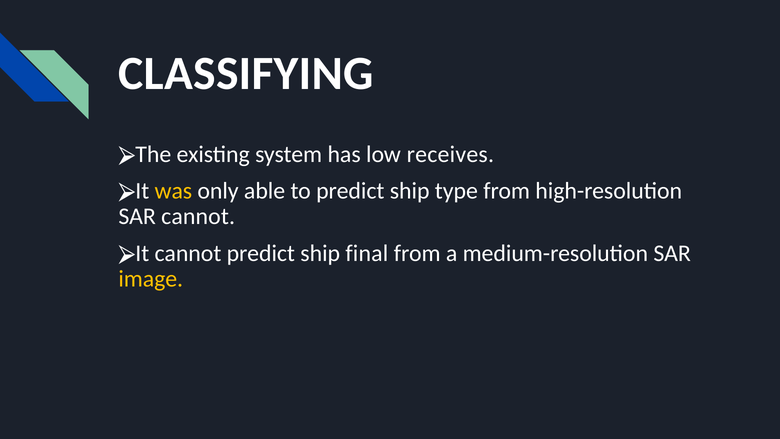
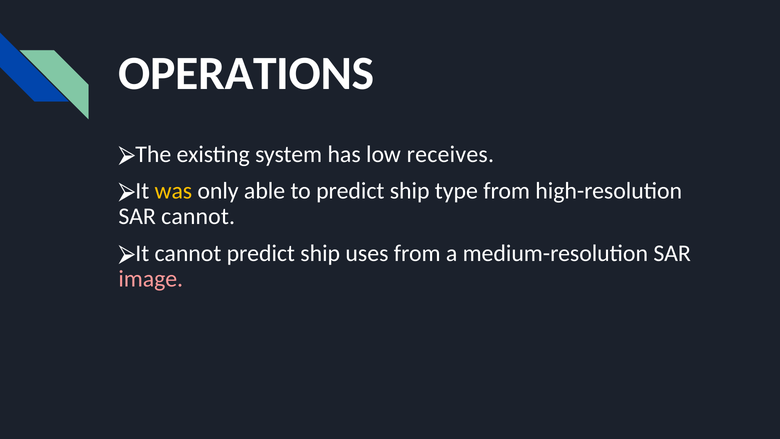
CLASSIFYING: CLASSIFYING -> OPERATIONS
final: final -> uses
image colour: yellow -> pink
